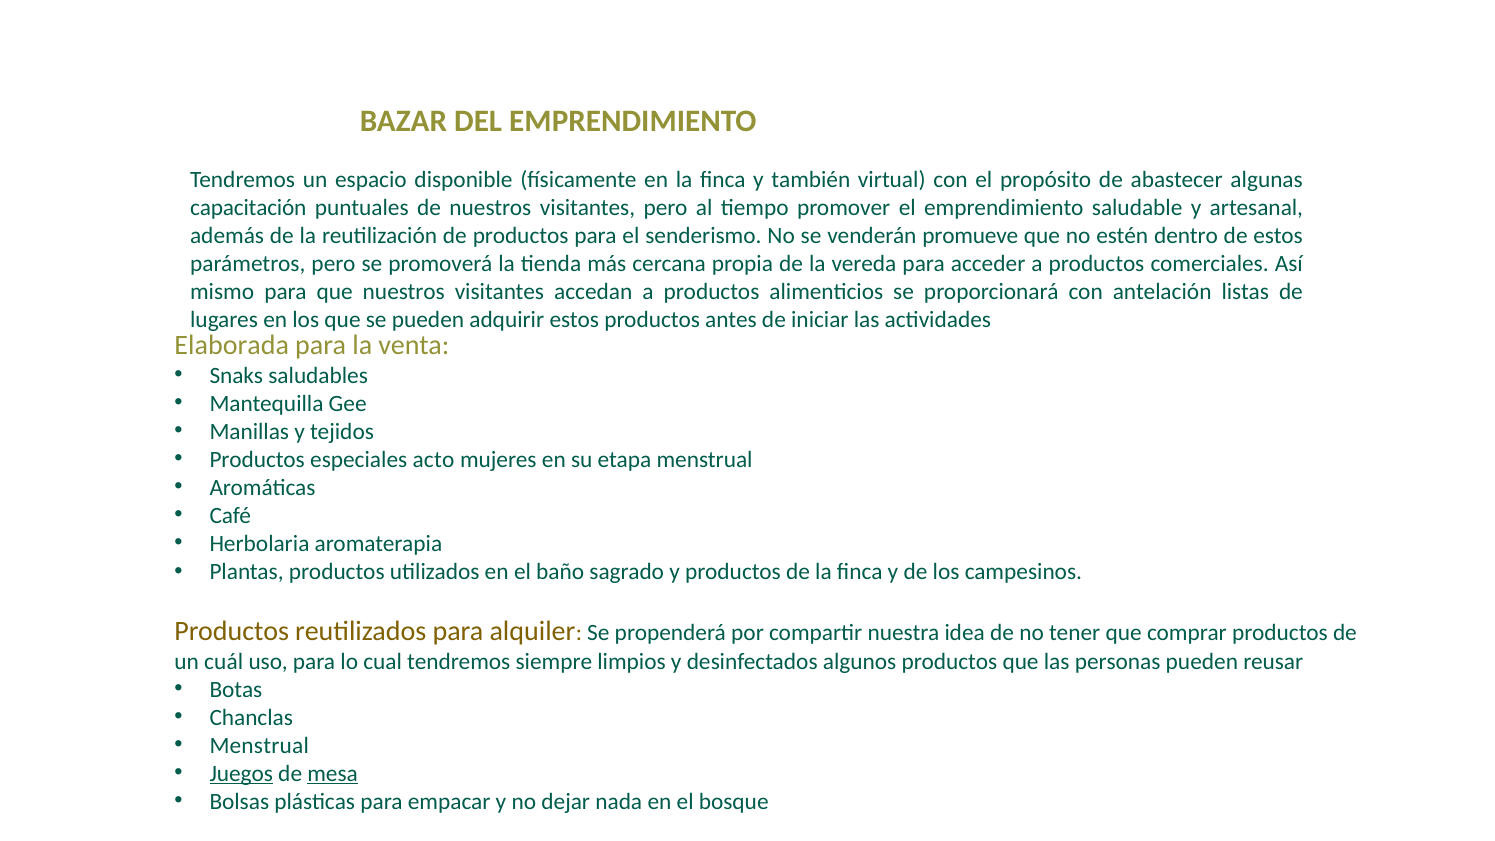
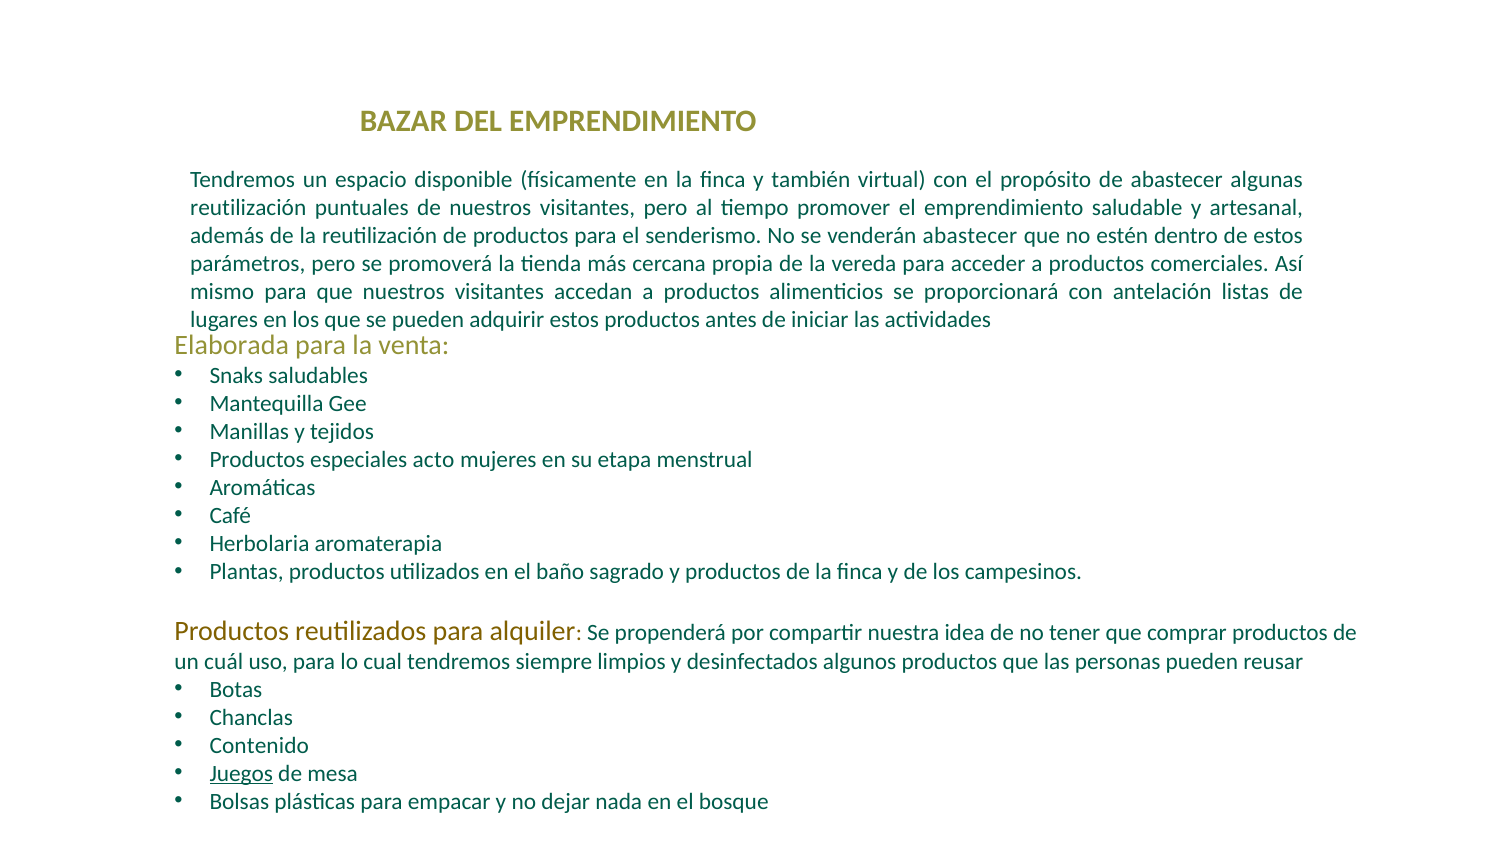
capacitación at (248, 208): capacitación -> reutilización
venderán promueve: promueve -> abastecer
Menstrual at (259, 745): Menstrual -> Contenido
mesa underline: present -> none
